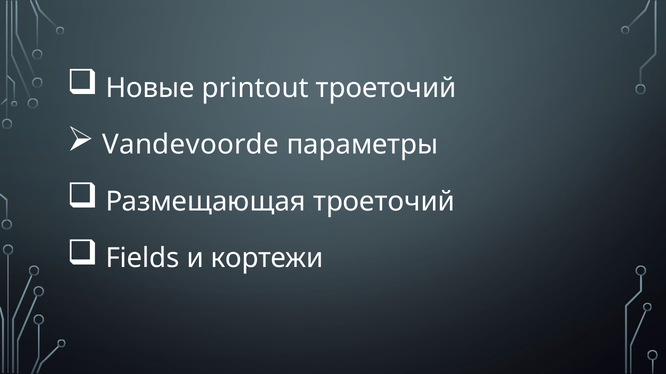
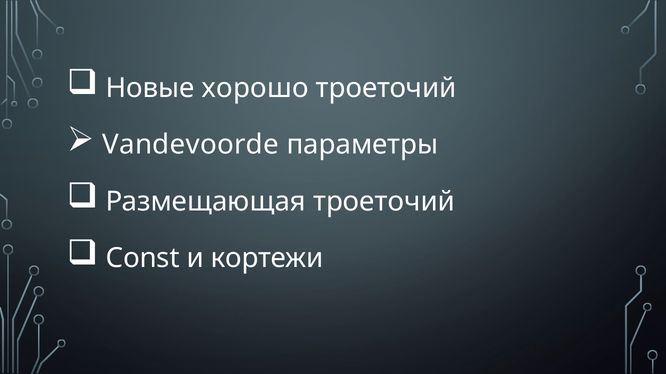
printout: printout -> хорошо
Fields: Fields -> Const
